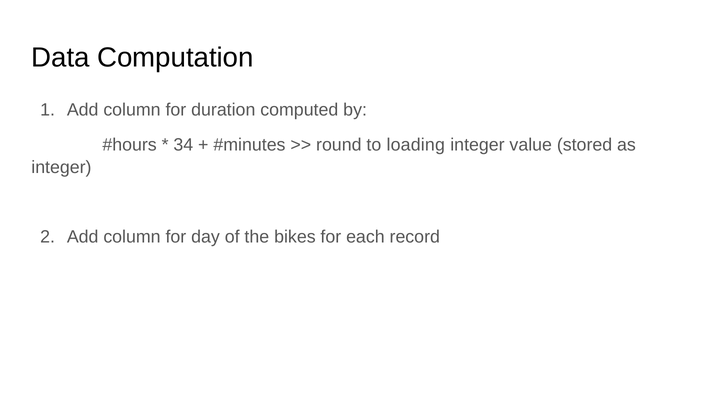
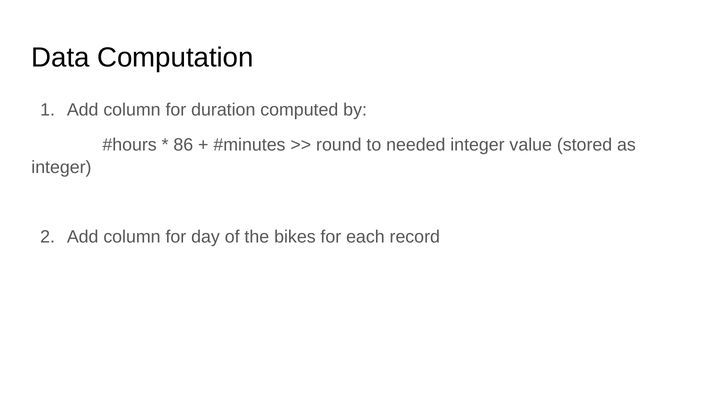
34: 34 -> 86
loading: loading -> needed
